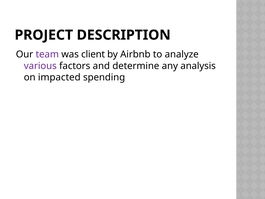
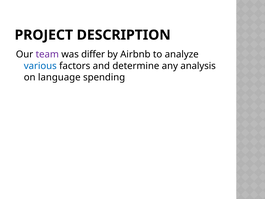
client: client -> differ
various colour: purple -> blue
impacted: impacted -> language
